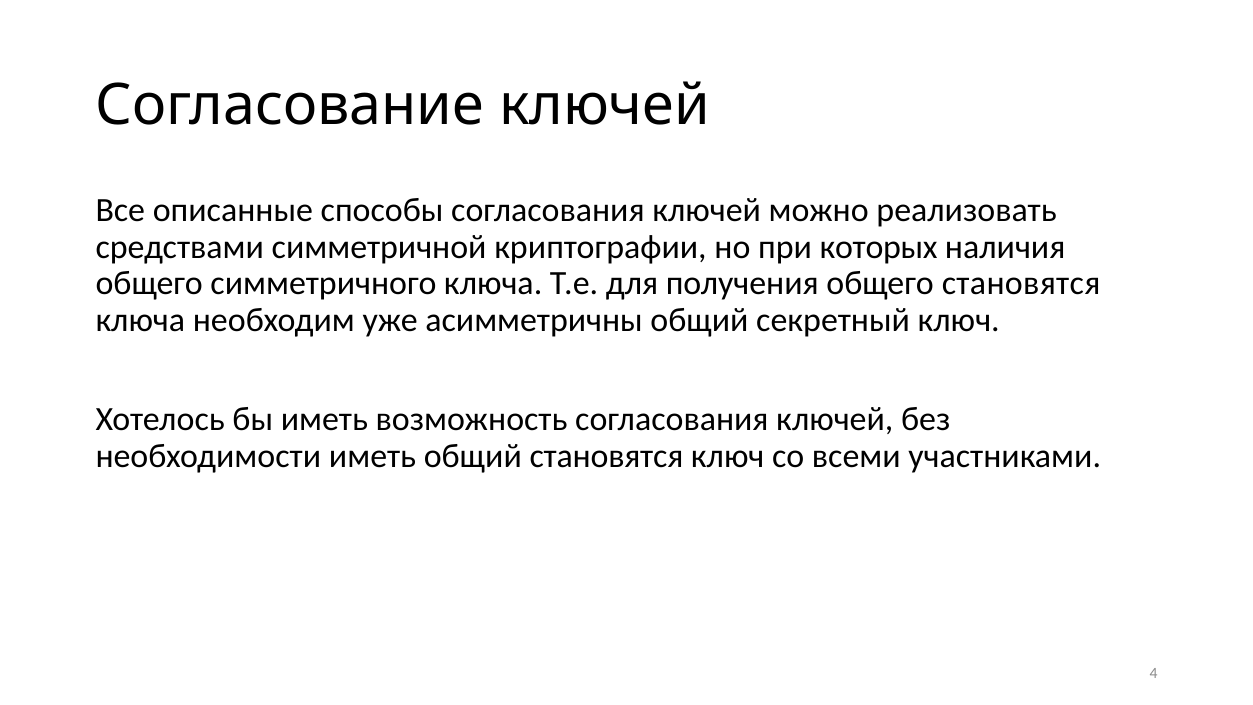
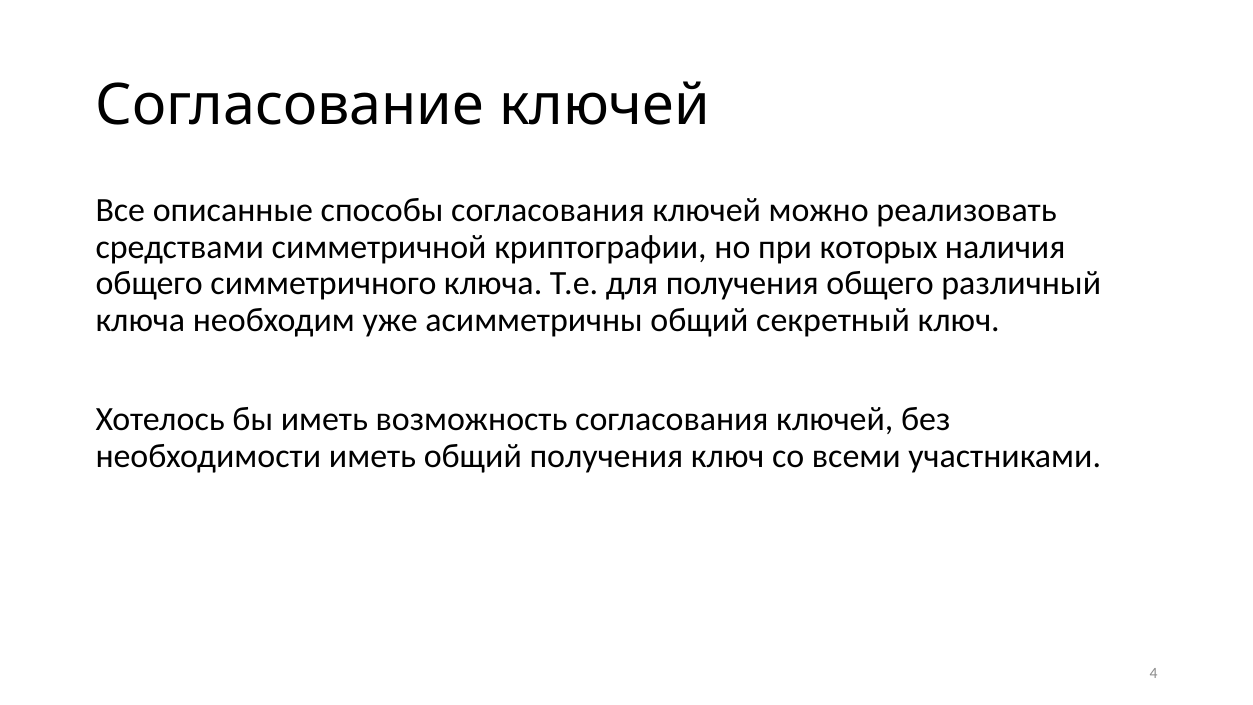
общего становятся: становятся -> различный
общий становятся: становятся -> получения
